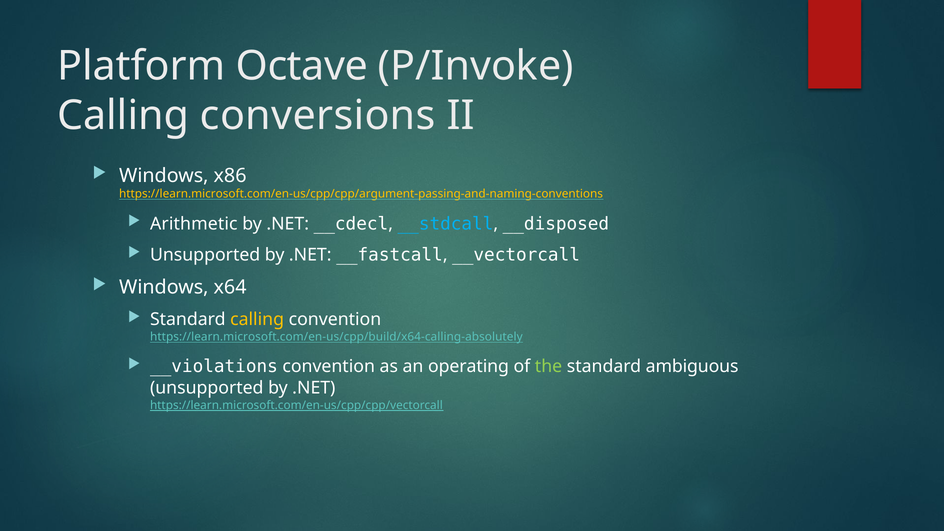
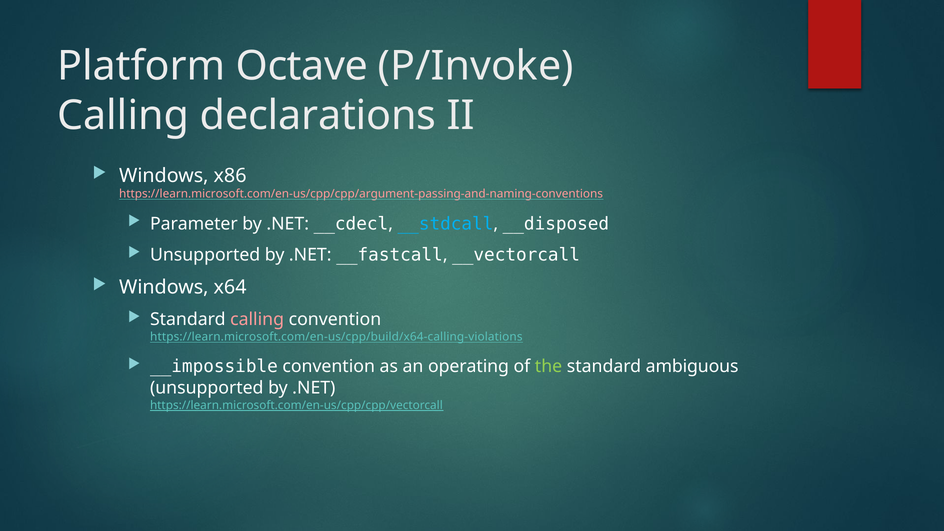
conversions: conversions -> declarations
https://learn.microsoft.com/en-us/cpp/cpp/argument-passing-and-naming-conventions colour: yellow -> pink
Arithmetic: Arithmetic -> Parameter
calling at (257, 319) colour: yellow -> pink
https://learn.microsoft.com/en-us/cpp/build/x64-calling-absolutely: https://learn.microsoft.com/en-us/cpp/build/x64-calling-absolutely -> https://learn.microsoft.com/en-us/cpp/build/x64-calling-violations
__violations: __violations -> __impossible
